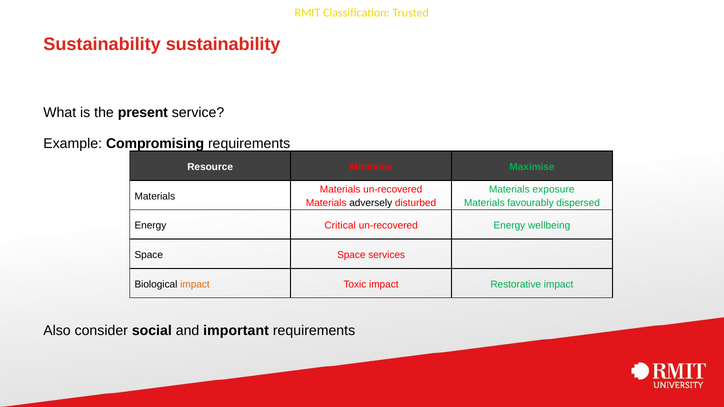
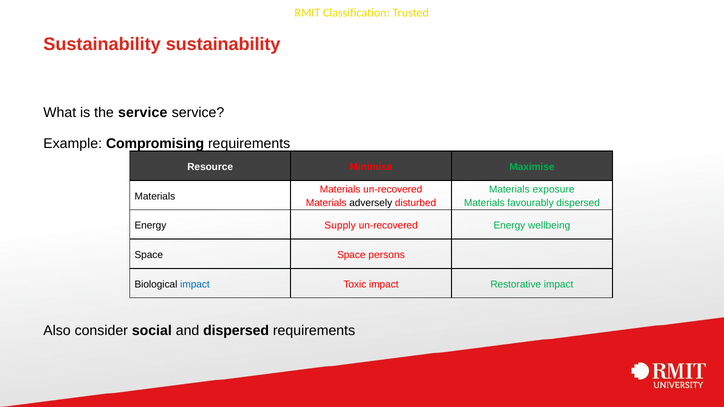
the present: present -> service
Critical: Critical -> Supply
services: services -> persons
impact at (195, 285) colour: orange -> blue
and important: important -> dispersed
